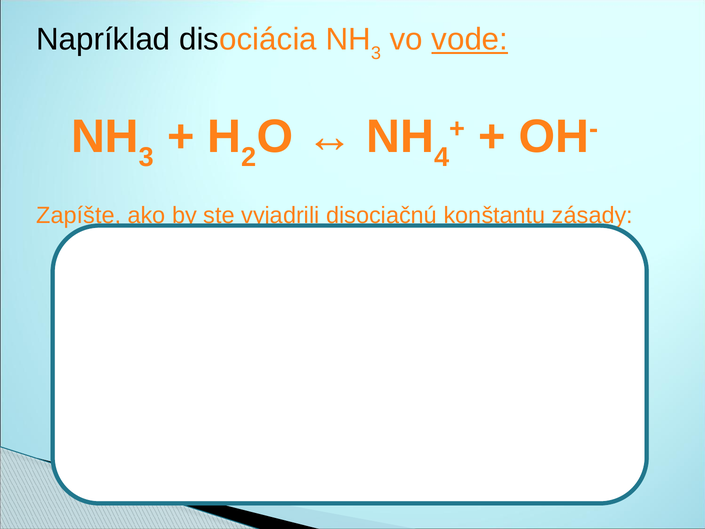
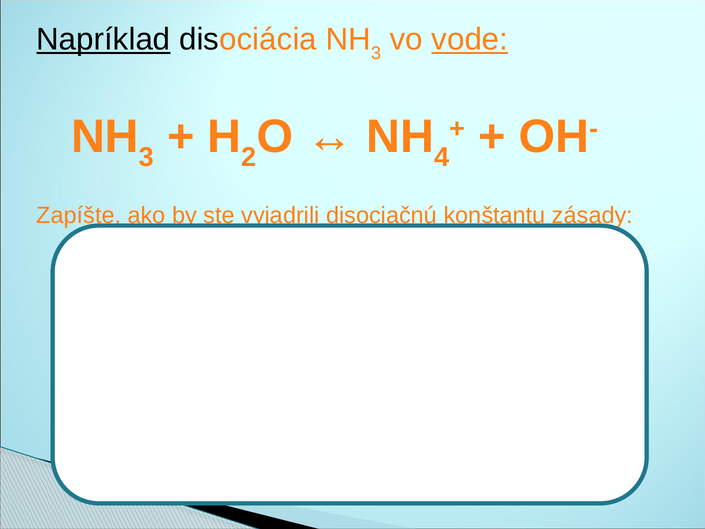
Napríklad underline: none -> present
